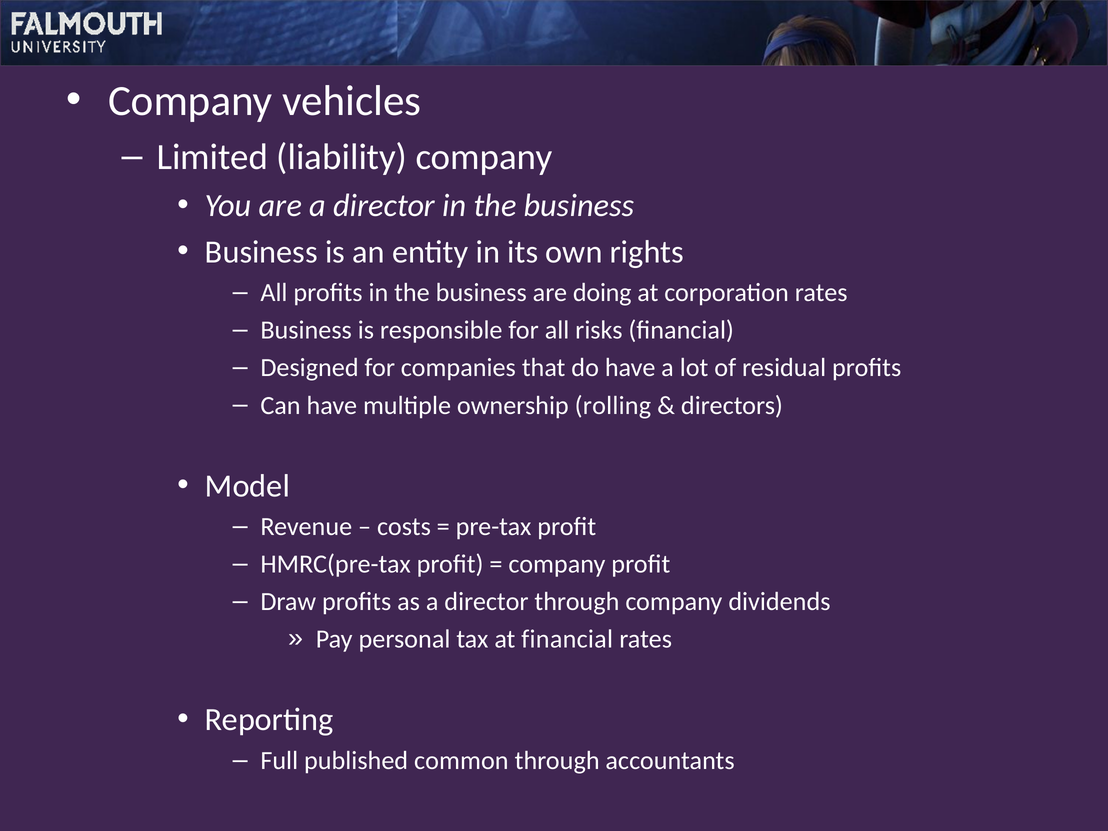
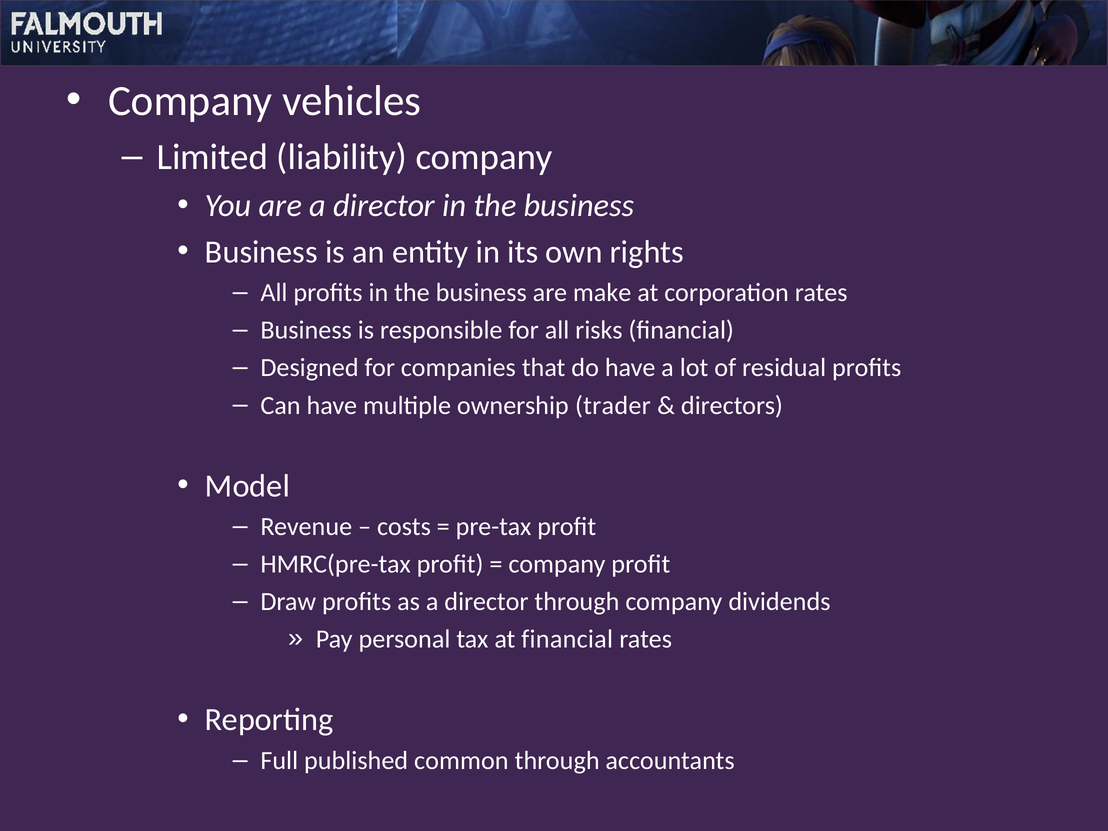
doing: doing -> make
rolling: rolling -> trader
